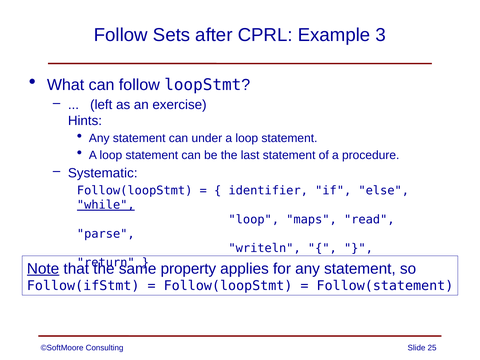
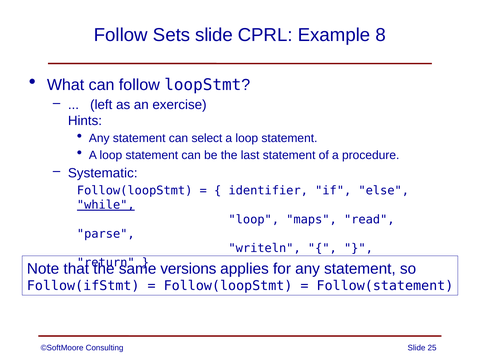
Sets after: after -> slide
3: 3 -> 8
under: under -> select
Note underline: present -> none
property: property -> versions
